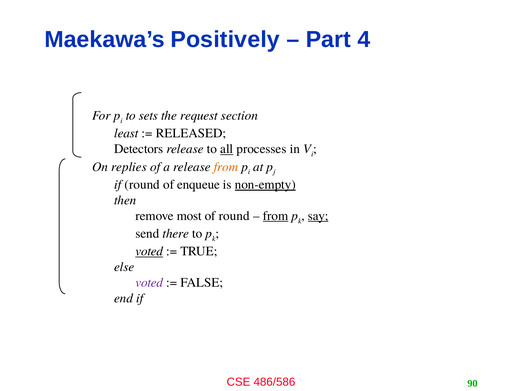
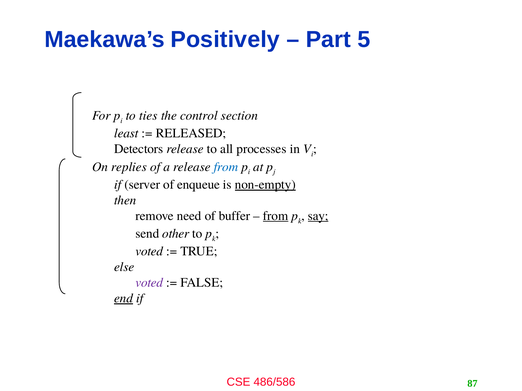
4: 4 -> 5
sets: sets -> ties
request: request -> control
all underline: present -> none
from at (226, 167) colour: orange -> blue
if round: round -> server
most: most -> need
of round: round -> buffer
there: there -> other
voted at (149, 252) underline: present -> none
end underline: none -> present
90: 90 -> 87
